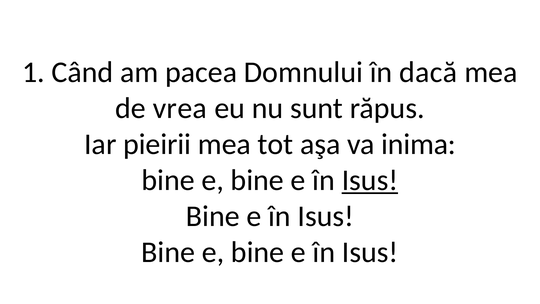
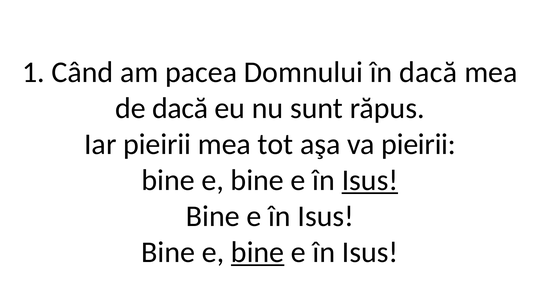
de vrea: vrea -> dacă
va inima: inima -> pieirii
bine at (258, 252) underline: none -> present
